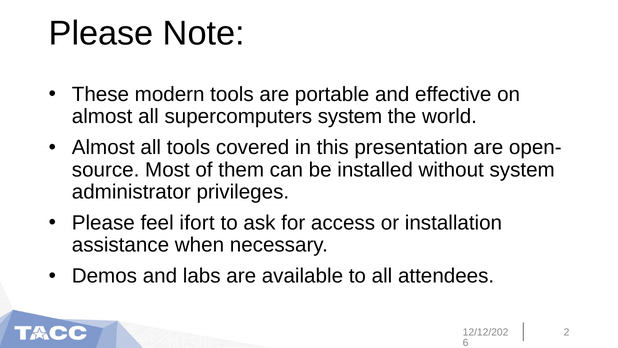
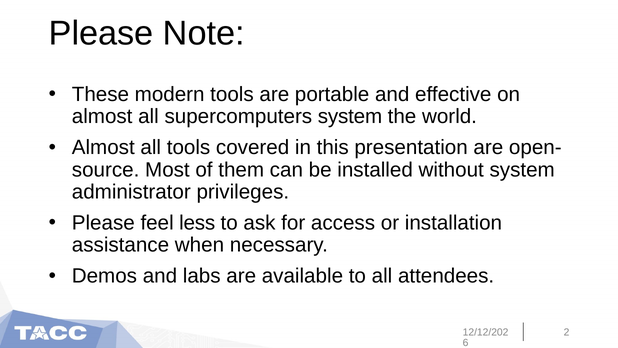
ifort: ifort -> less
